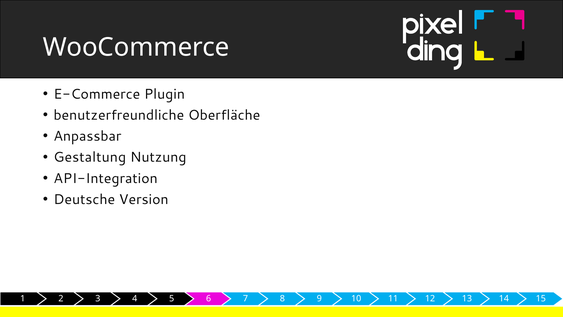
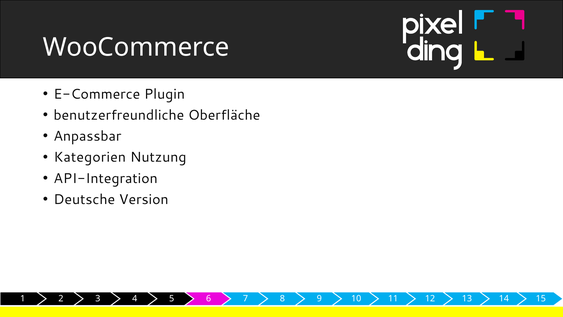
Gestaltung: Gestaltung -> Kategorien
